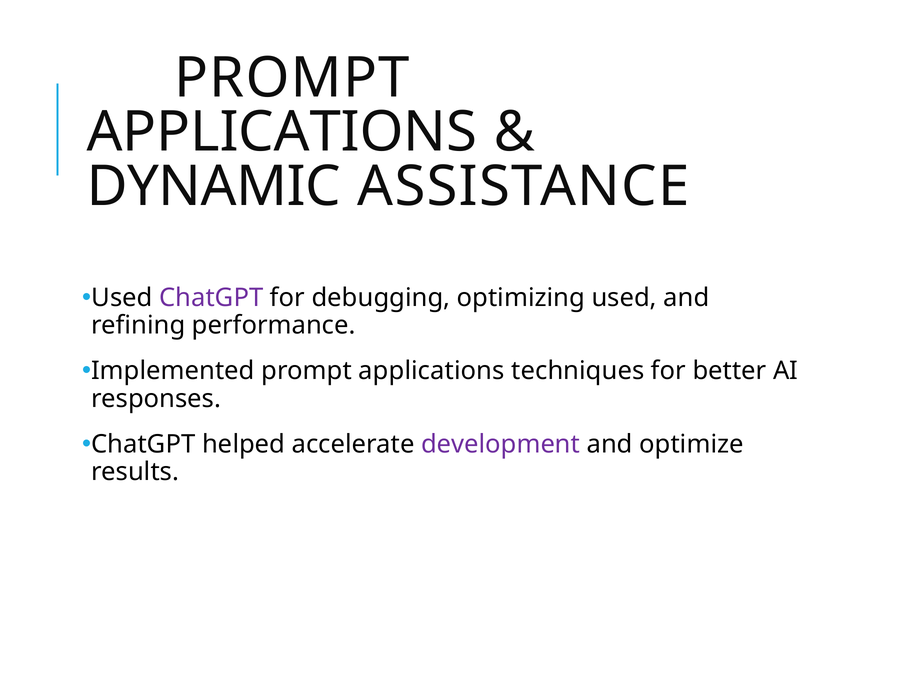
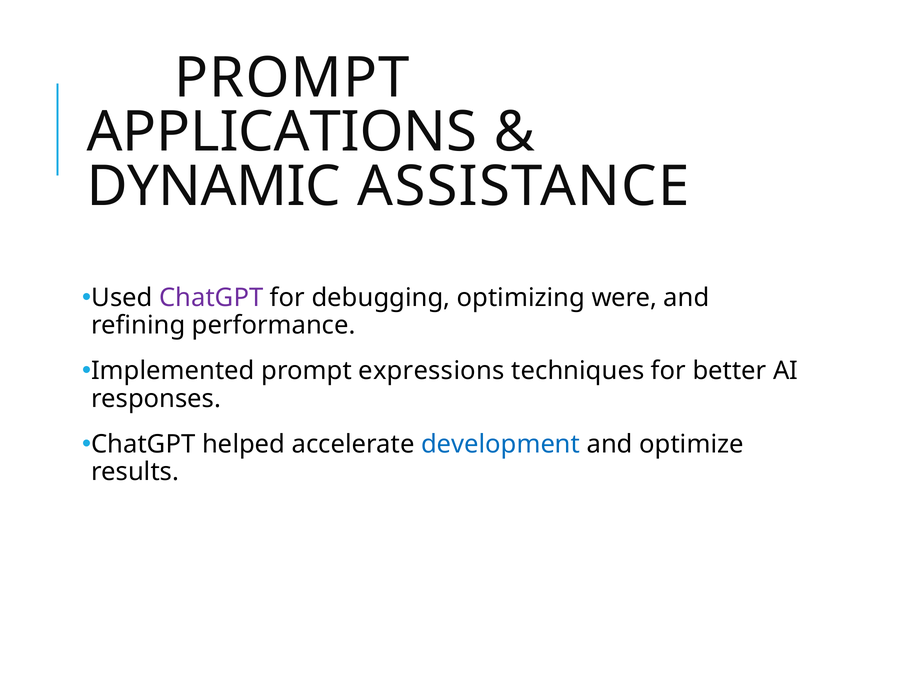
optimizing used: used -> were
Implemented prompt applications: applications -> expressions
development colour: purple -> blue
